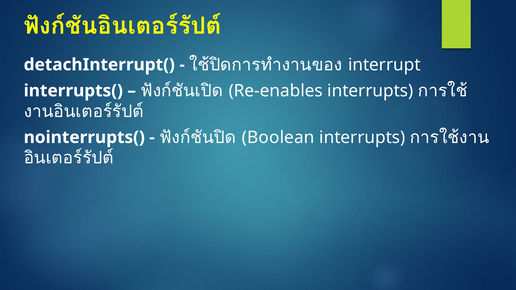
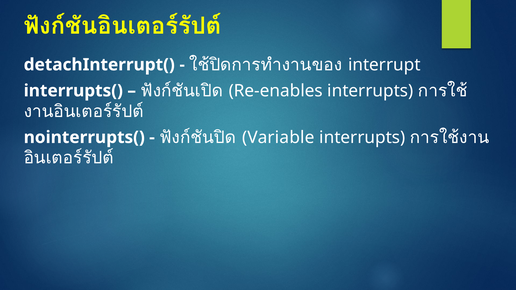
Boolean: Boolean -> Variable
